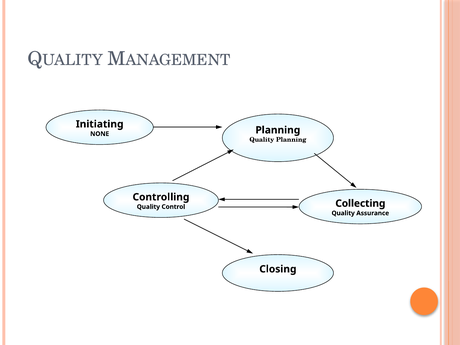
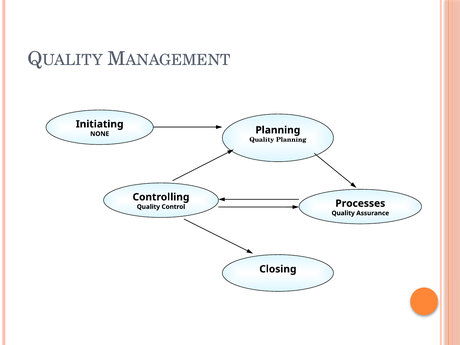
Collecting: Collecting -> Processes
